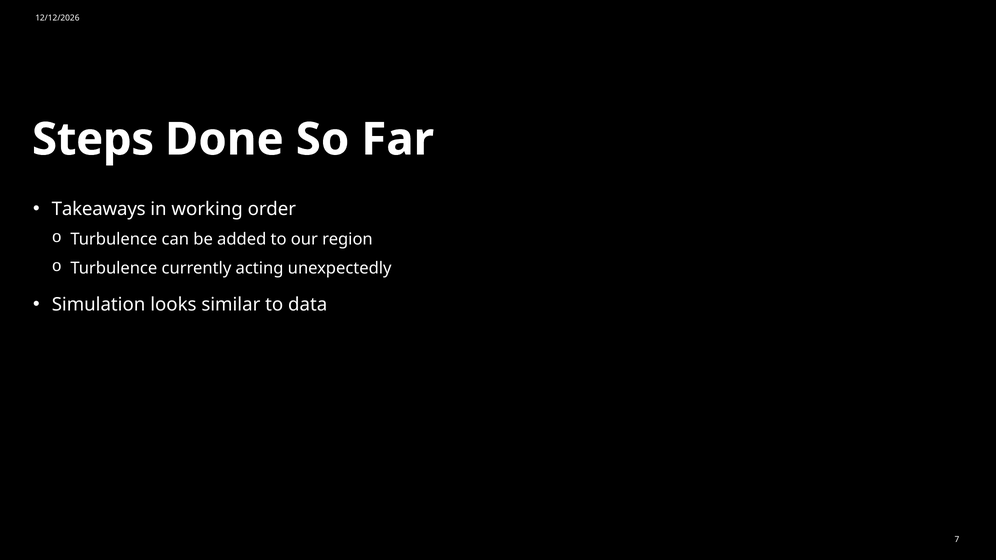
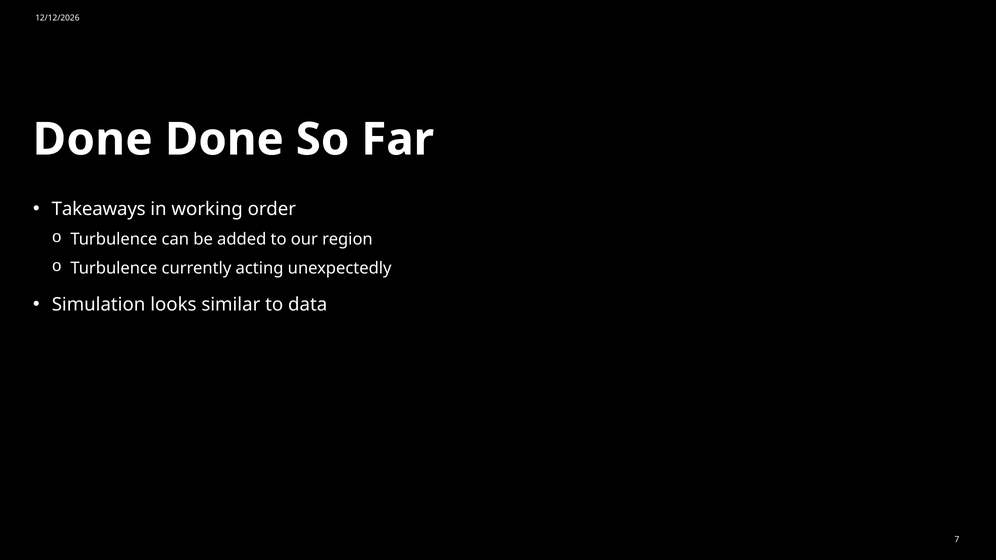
Steps at (93, 140): Steps -> Done
